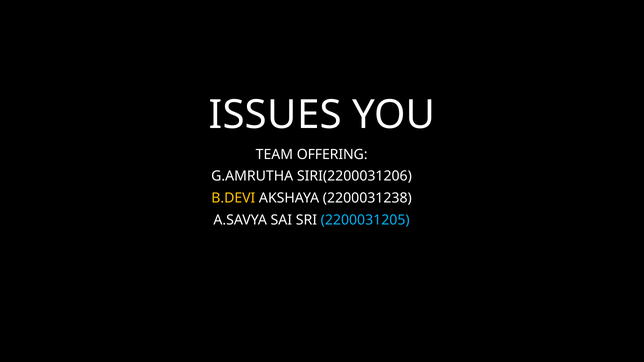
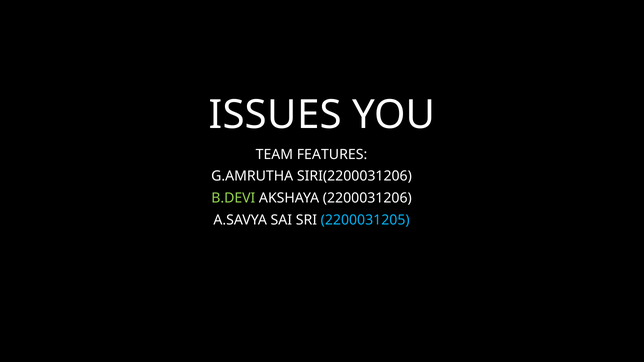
OFFERING: OFFERING -> FEATURES
B.DEVI colour: yellow -> light green
2200031238: 2200031238 -> 2200031206
